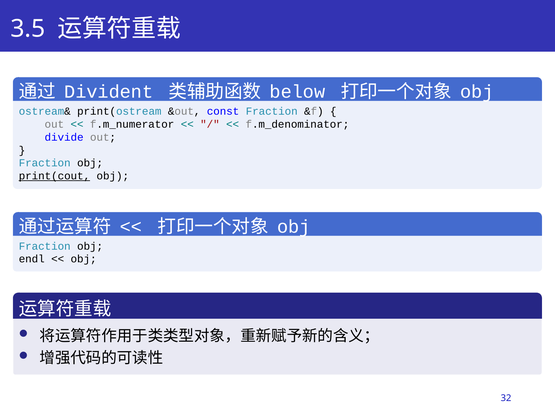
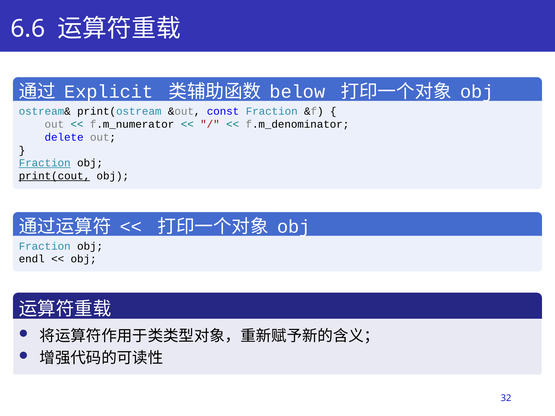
3.5: 3.5 -> 6.6
Divident: Divident -> Explicit
divide: divide -> delete
Fraction at (45, 163) underline: none -> present
